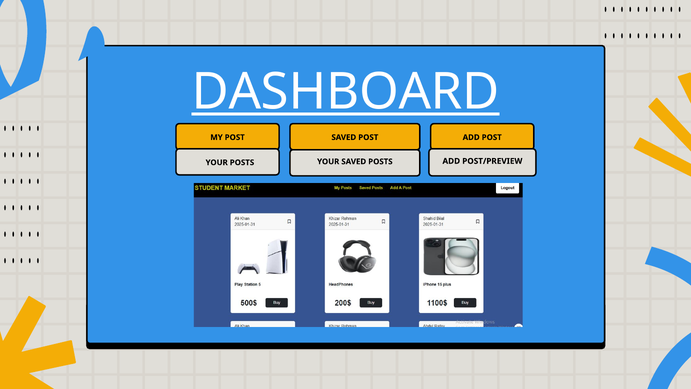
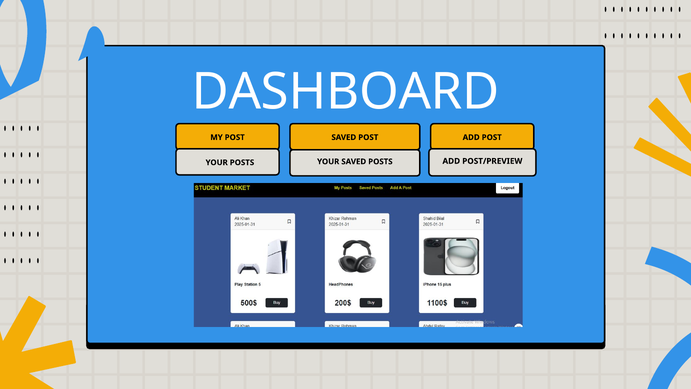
DASHBOARD underline: present -> none
